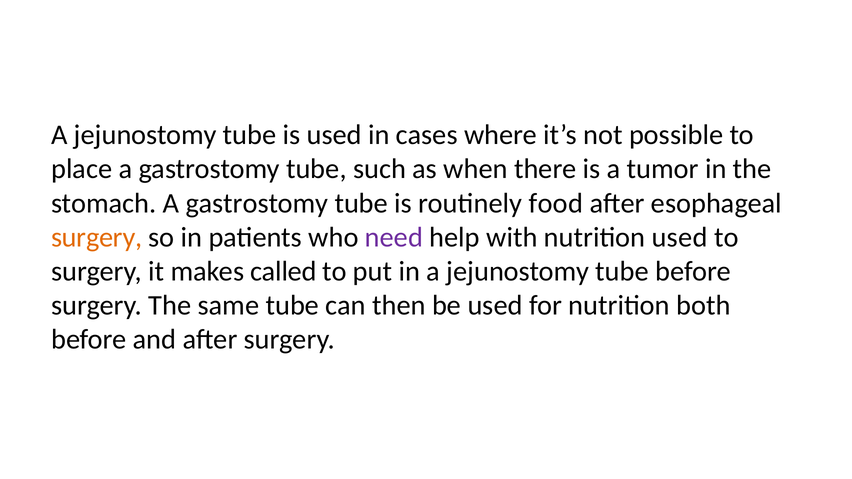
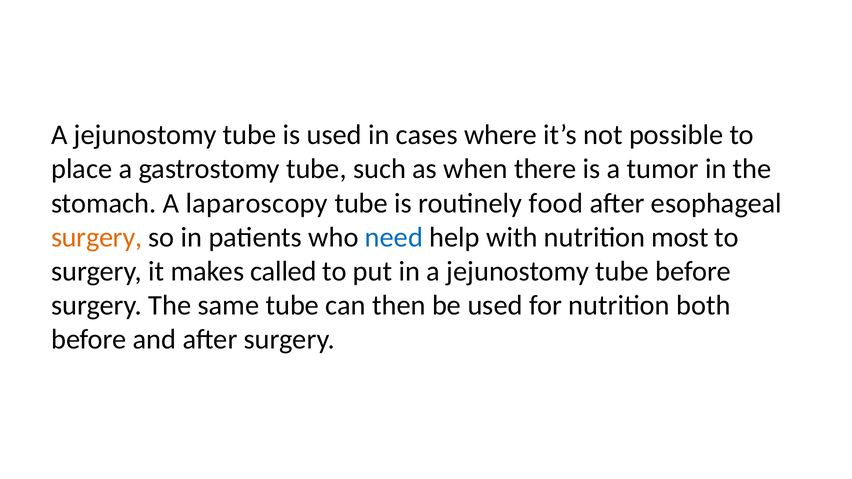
stomach A gastrostomy: gastrostomy -> laparoscopy
need colour: purple -> blue
nutrition used: used -> most
